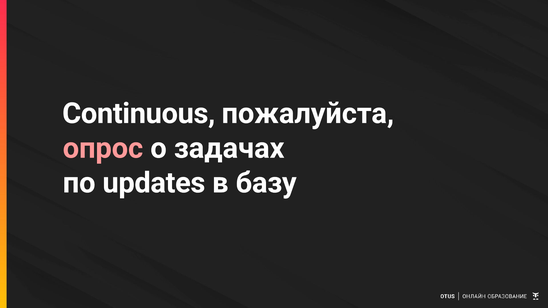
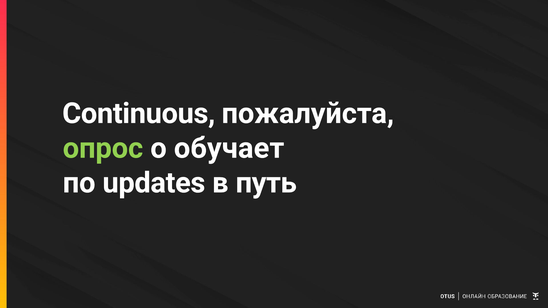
опрос colour: pink -> light green
задачах: задачах -> обучает
базу: базу -> путь
